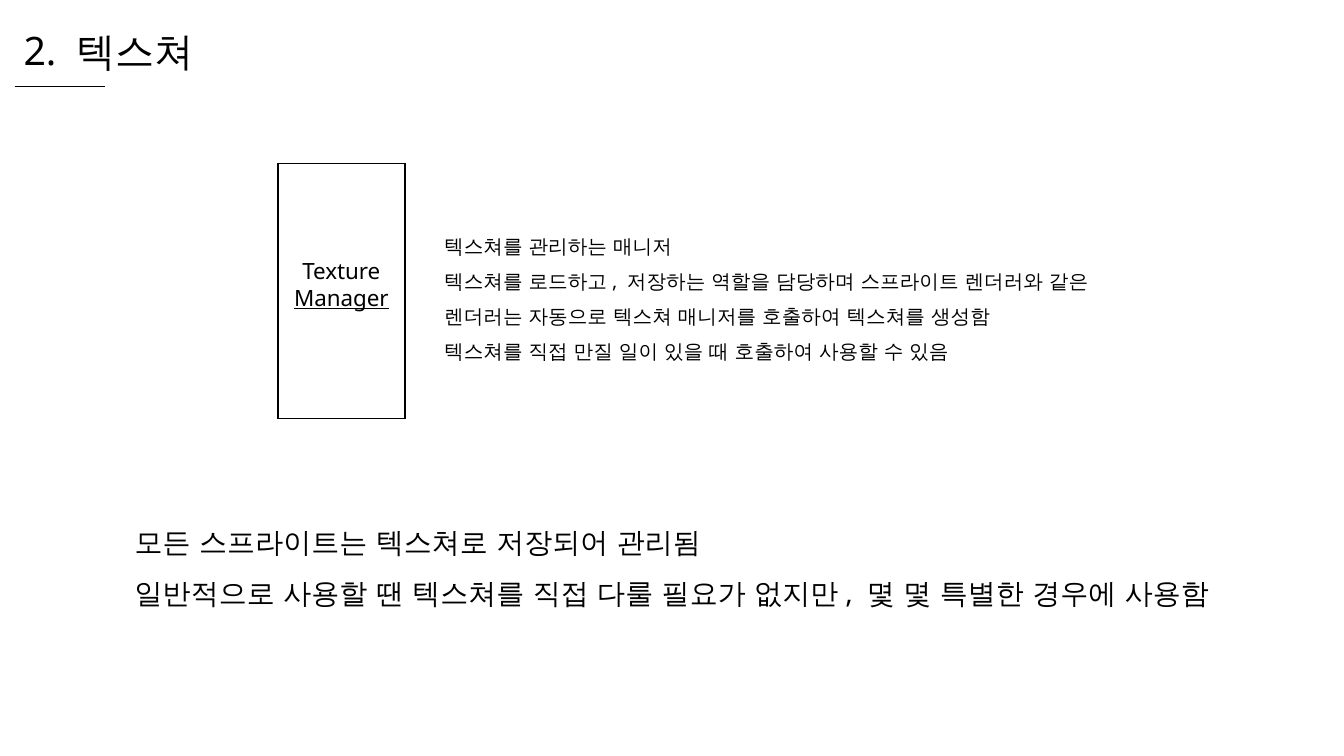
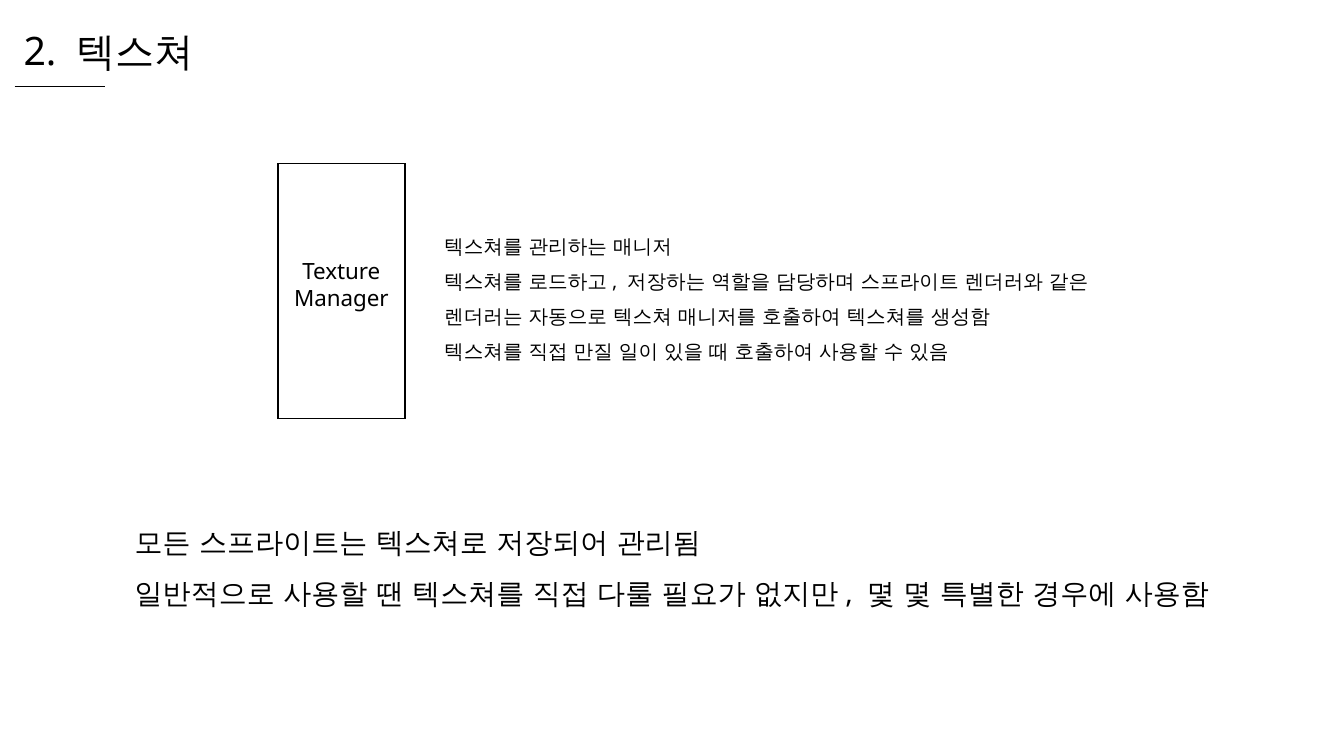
Manager underline: present -> none
